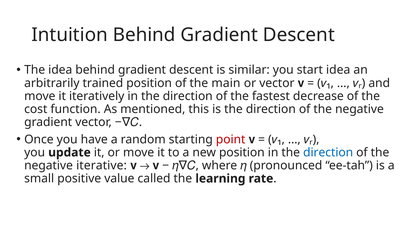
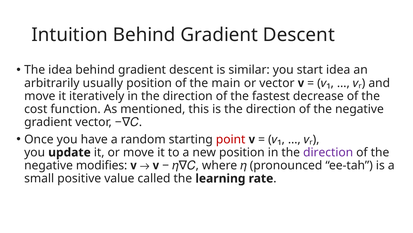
trained: trained -> usually
direction at (328, 152) colour: blue -> purple
iterative: iterative -> modifies
